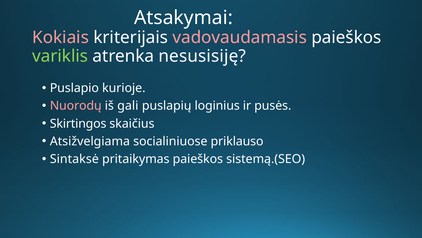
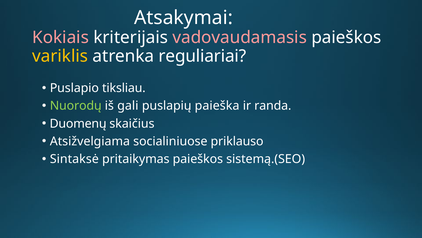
variklis colour: light green -> yellow
nesusisiję: nesusisiję -> reguliariai
kurioje: kurioje -> tiksliau
Nuorodų colour: pink -> light green
loginius: loginius -> paieška
pusės: pusės -> randa
Skirtingos: Skirtingos -> Duomenų
